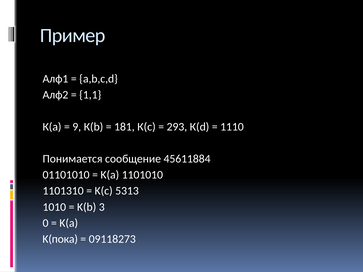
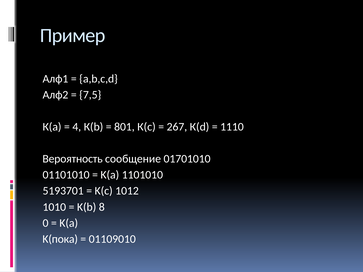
1,1: 1,1 -> 7,5
9: 9 -> 4
181: 181 -> 801
293: 293 -> 267
Понимается: Понимается -> Вероятность
45611884: 45611884 -> 01701010
1101310: 1101310 -> 5193701
5313: 5313 -> 1012
3: 3 -> 8
09118273: 09118273 -> 01109010
